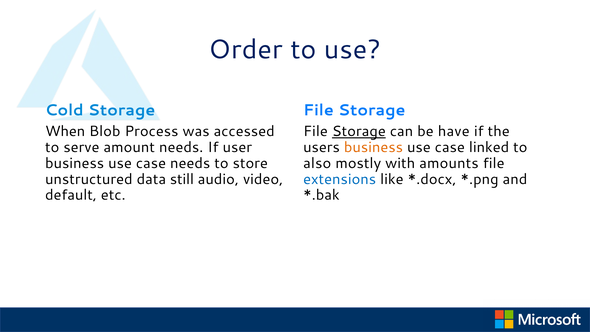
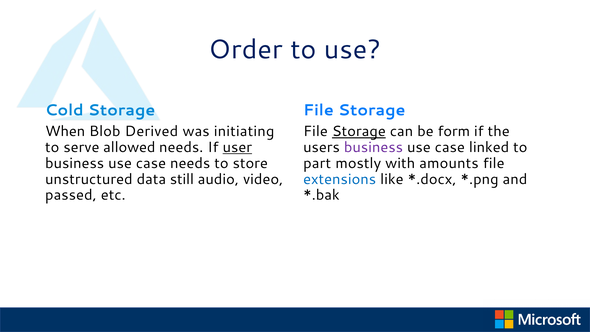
Process: Process -> Derived
accessed: accessed -> initiating
have: have -> form
amount: amount -> allowed
user underline: none -> present
business at (373, 147) colour: orange -> purple
also: also -> part
default: default -> passed
